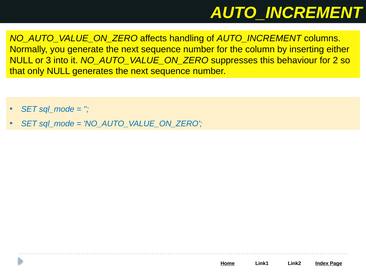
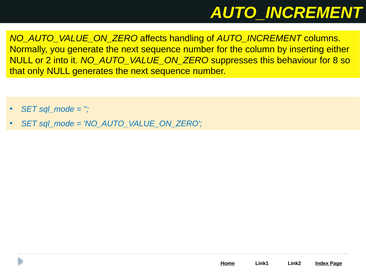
3: 3 -> 2
2: 2 -> 8
